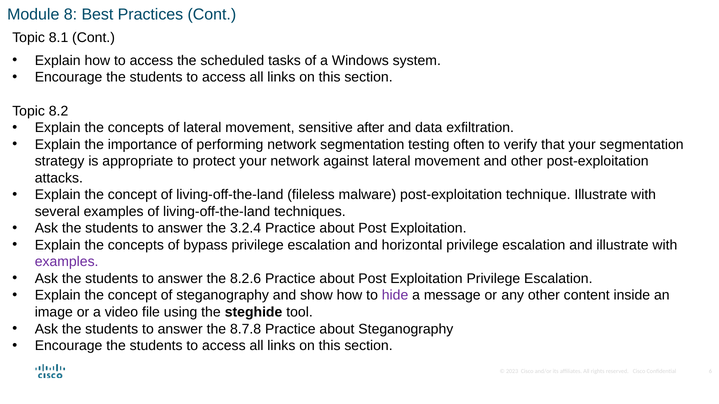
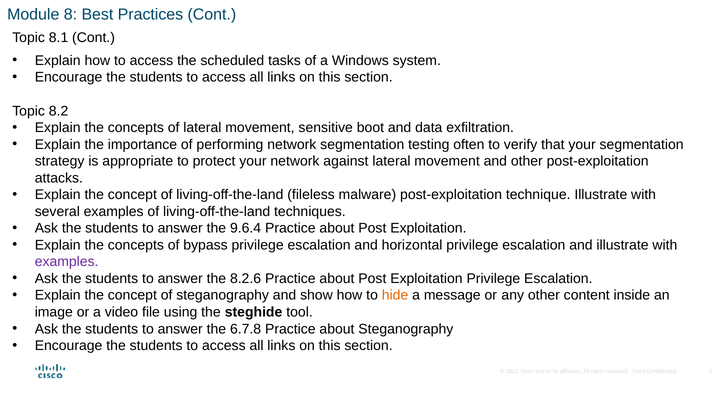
after: after -> boot
3.2.4: 3.2.4 -> 9.6.4
hide colour: purple -> orange
8.7.8: 8.7.8 -> 6.7.8
